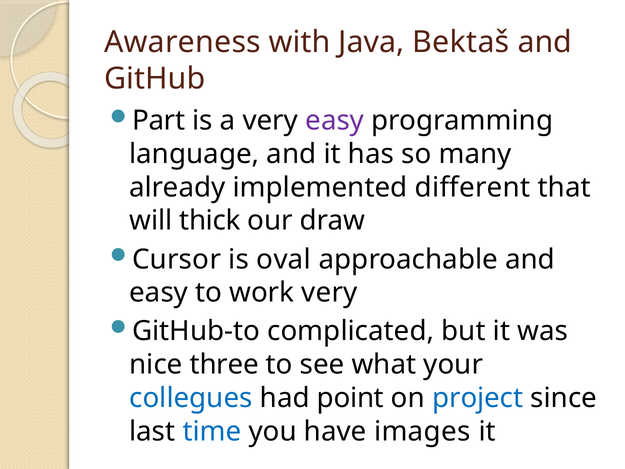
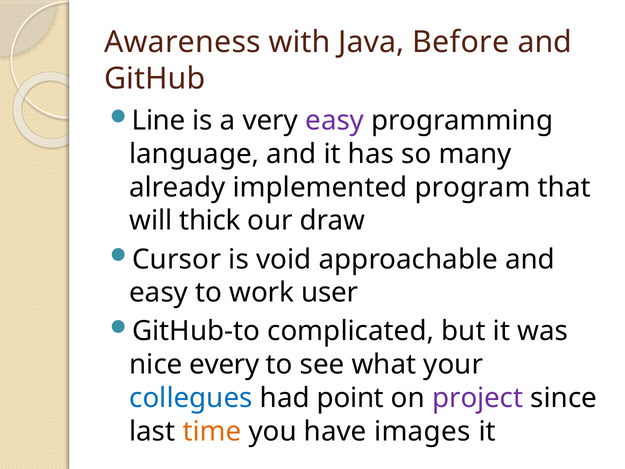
Bektaš: Bektaš -> Before
Part: Part -> Line
different: different -> program
oval: oval -> void
work very: very -> user
three: three -> every
project colour: blue -> purple
time colour: blue -> orange
